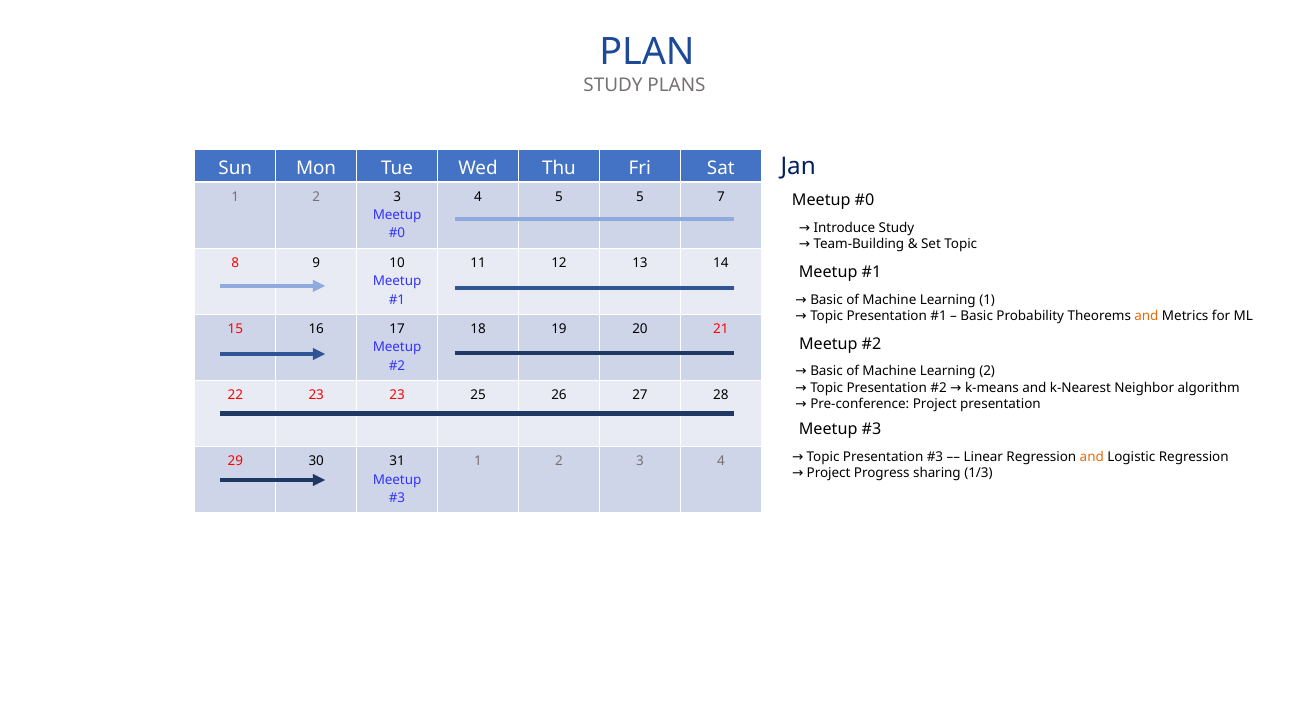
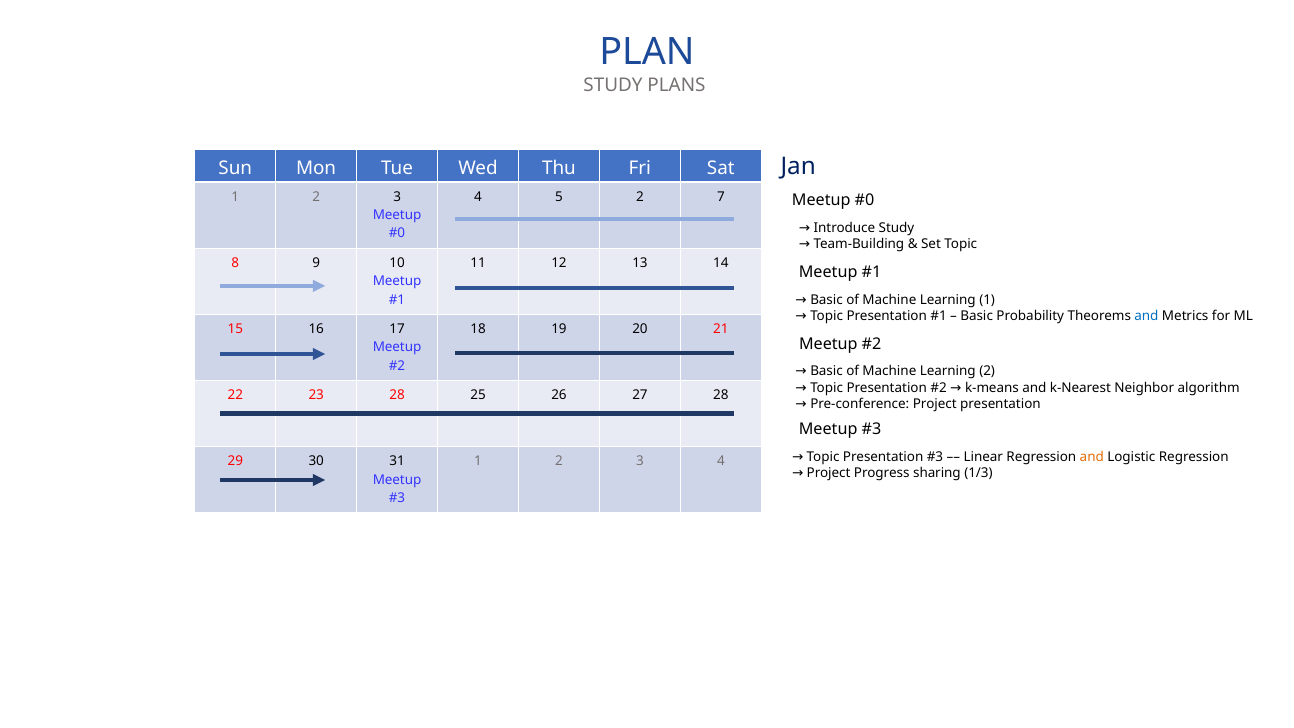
5 5: 5 -> 2
and at (1146, 316) colour: orange -> blue
23 23: 23 -> 28
